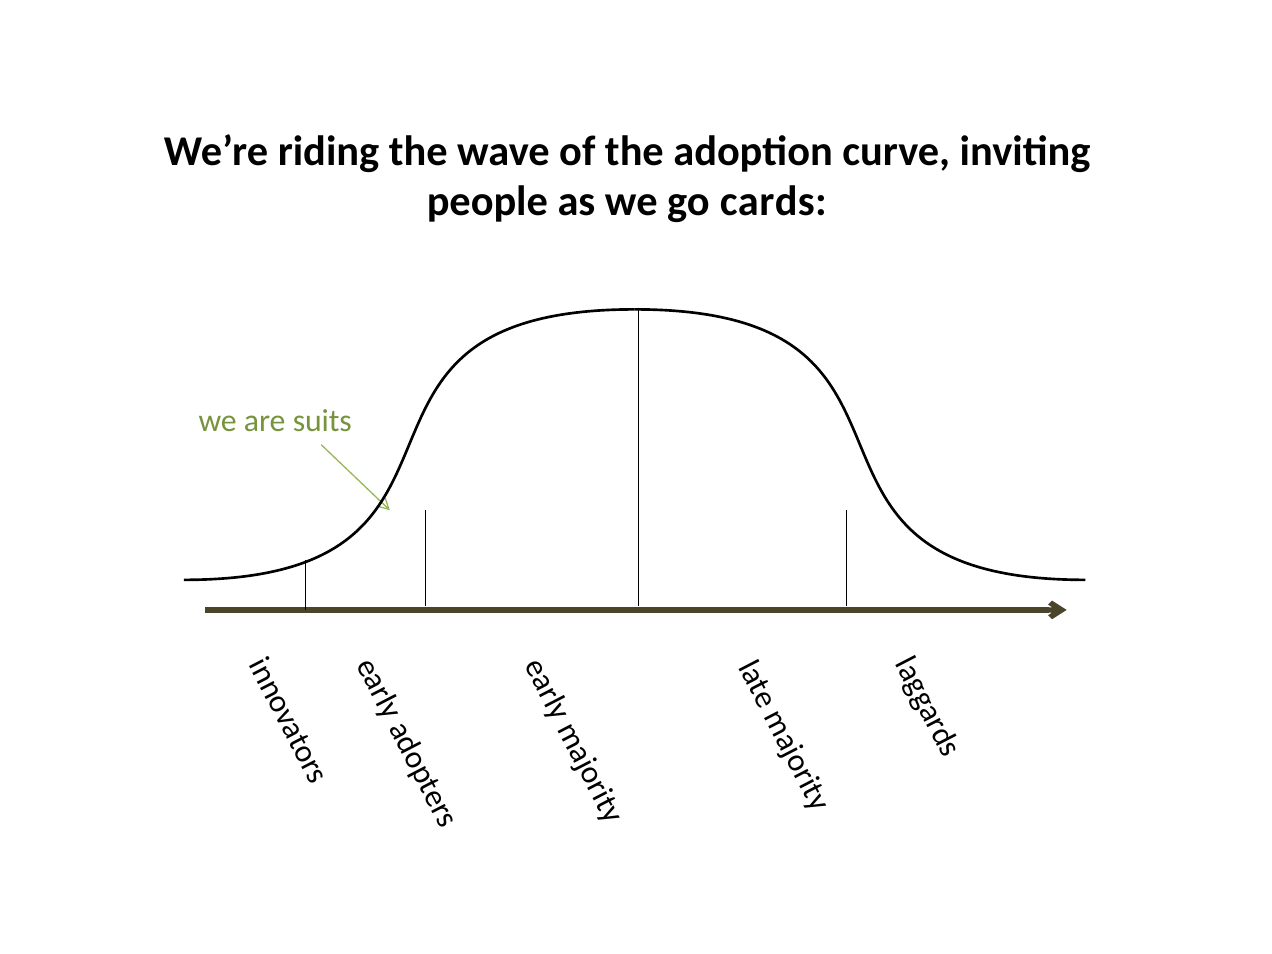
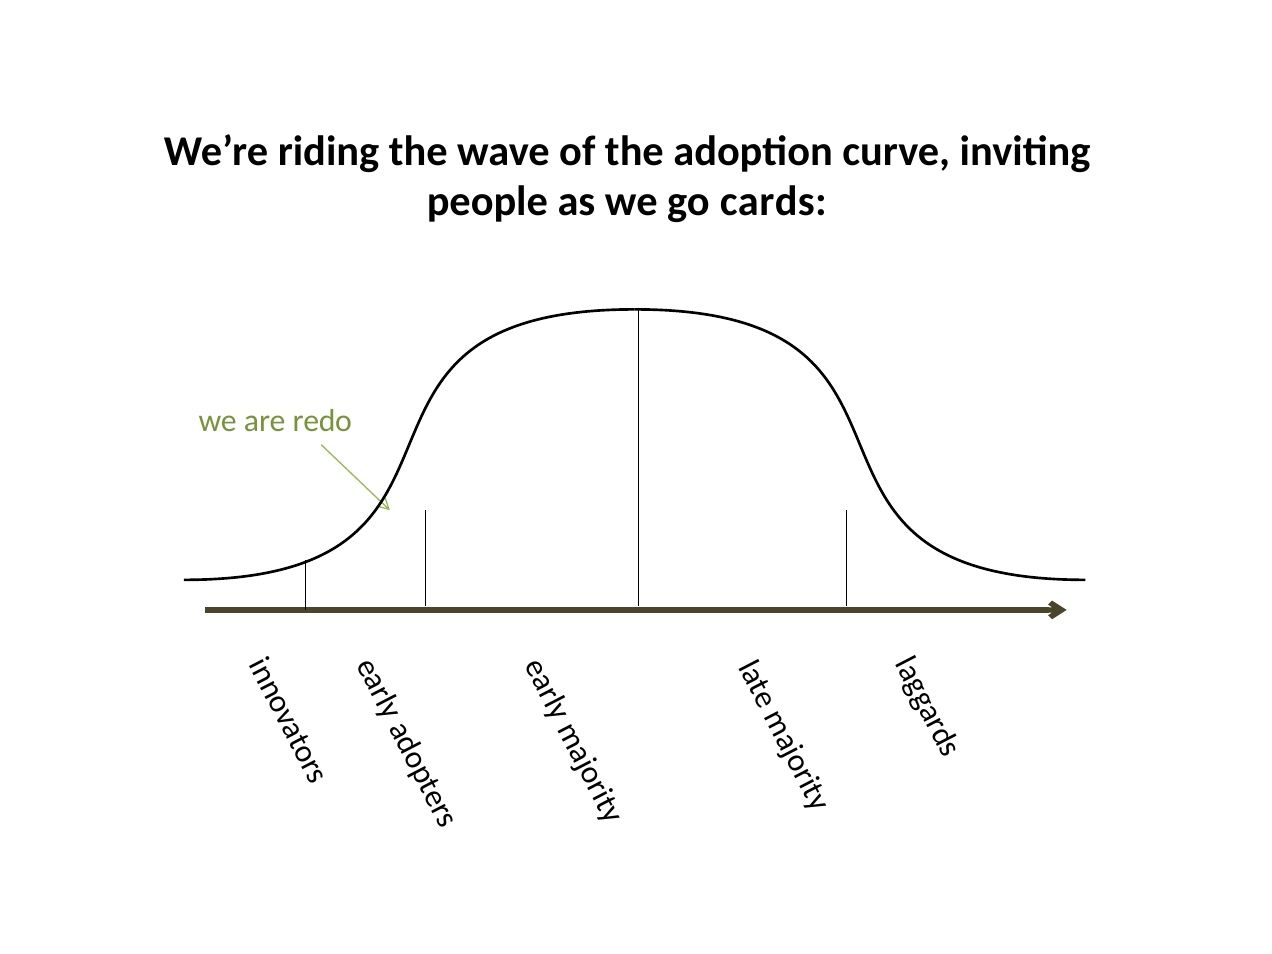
suits: suits -> redo
